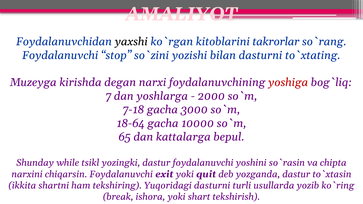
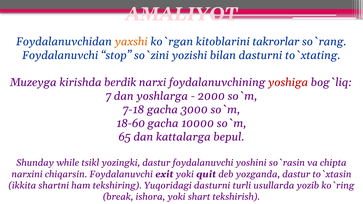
yaxshi colour: black -> orange
degan: degan -> berdik
18-64: 18-64 -> 18-60
